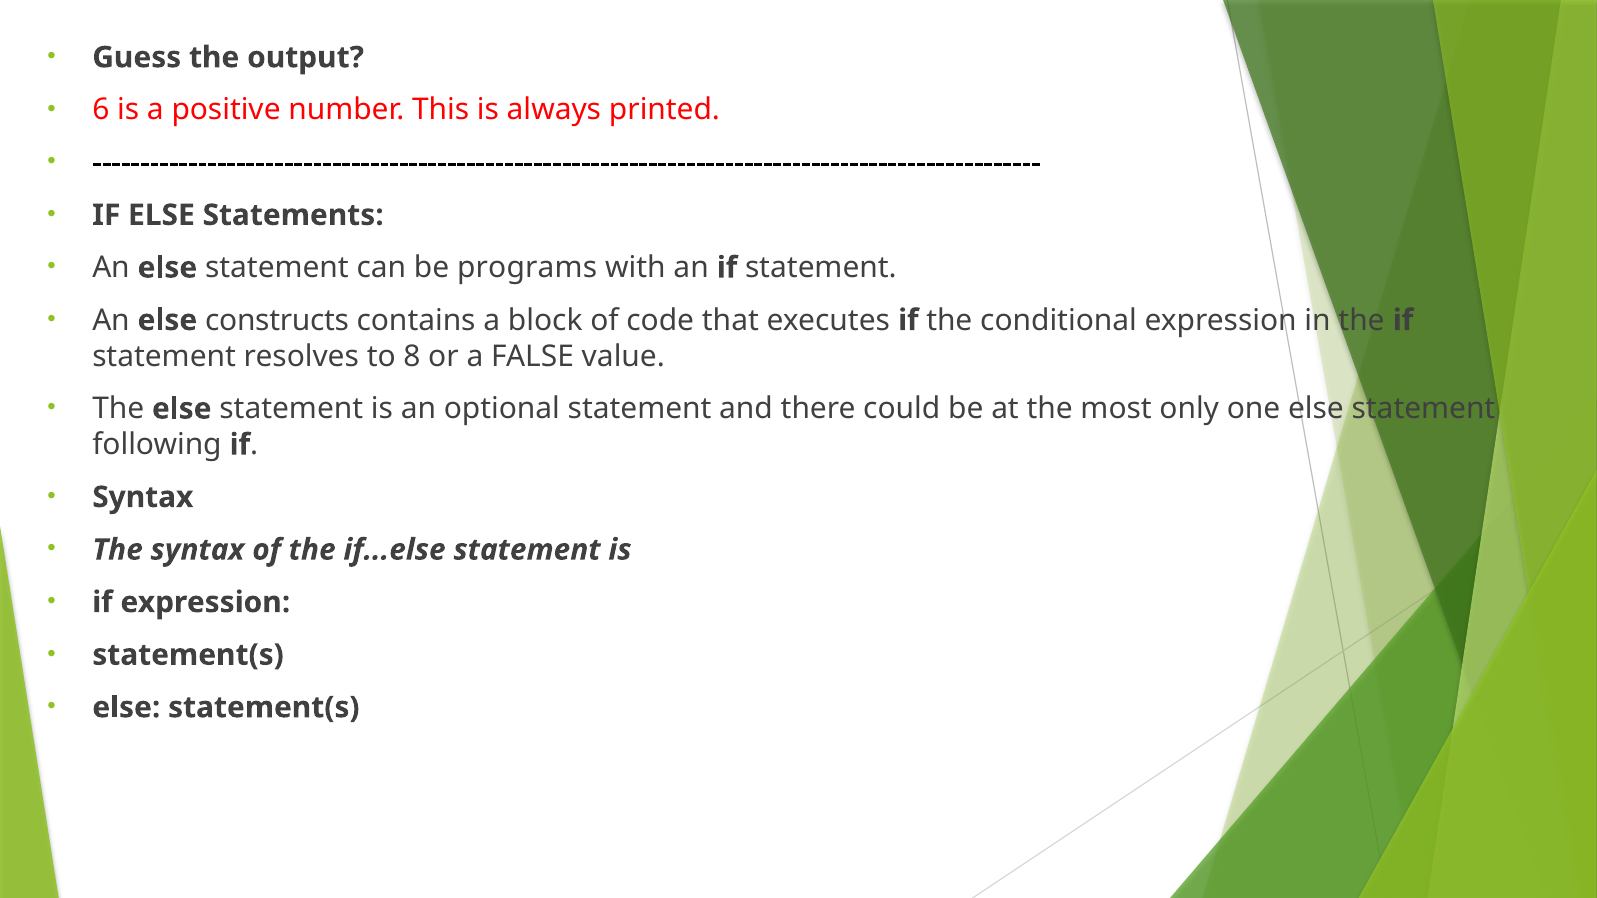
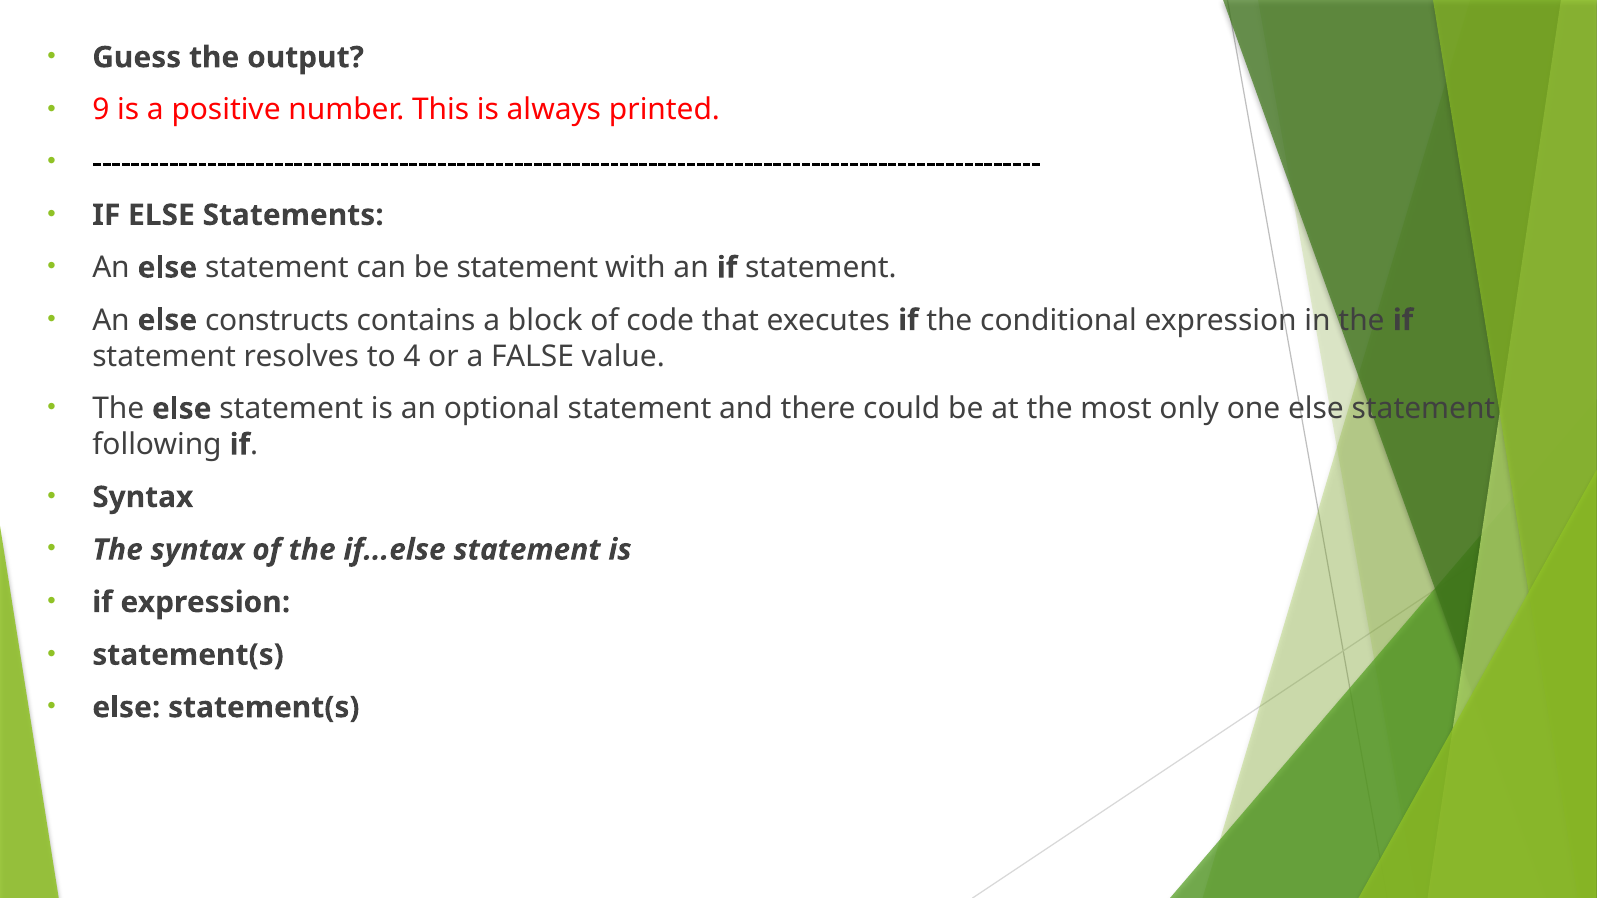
6: 6 -> 9
be programs: programs -> statement
8: 8 -> 4
